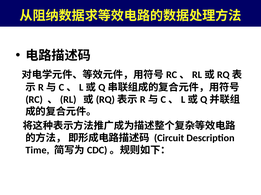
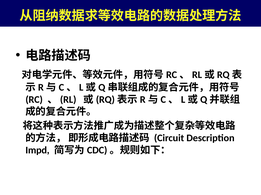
Time: Time -> Impd
